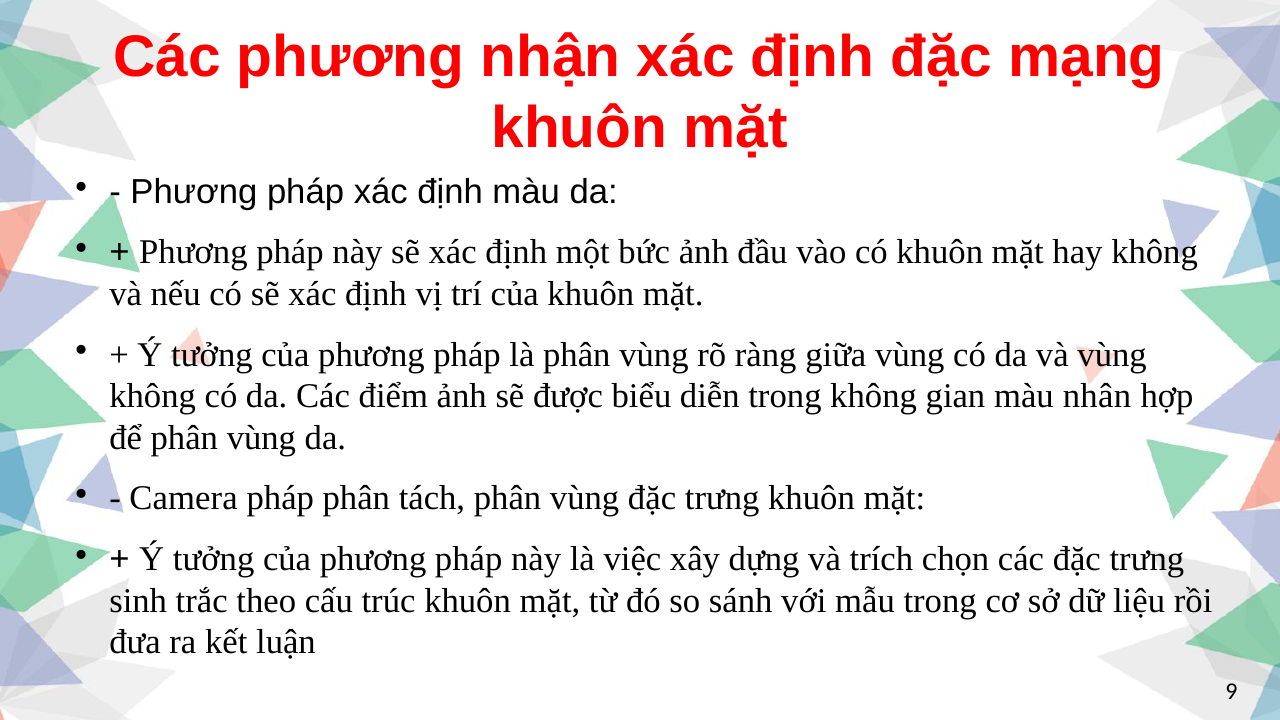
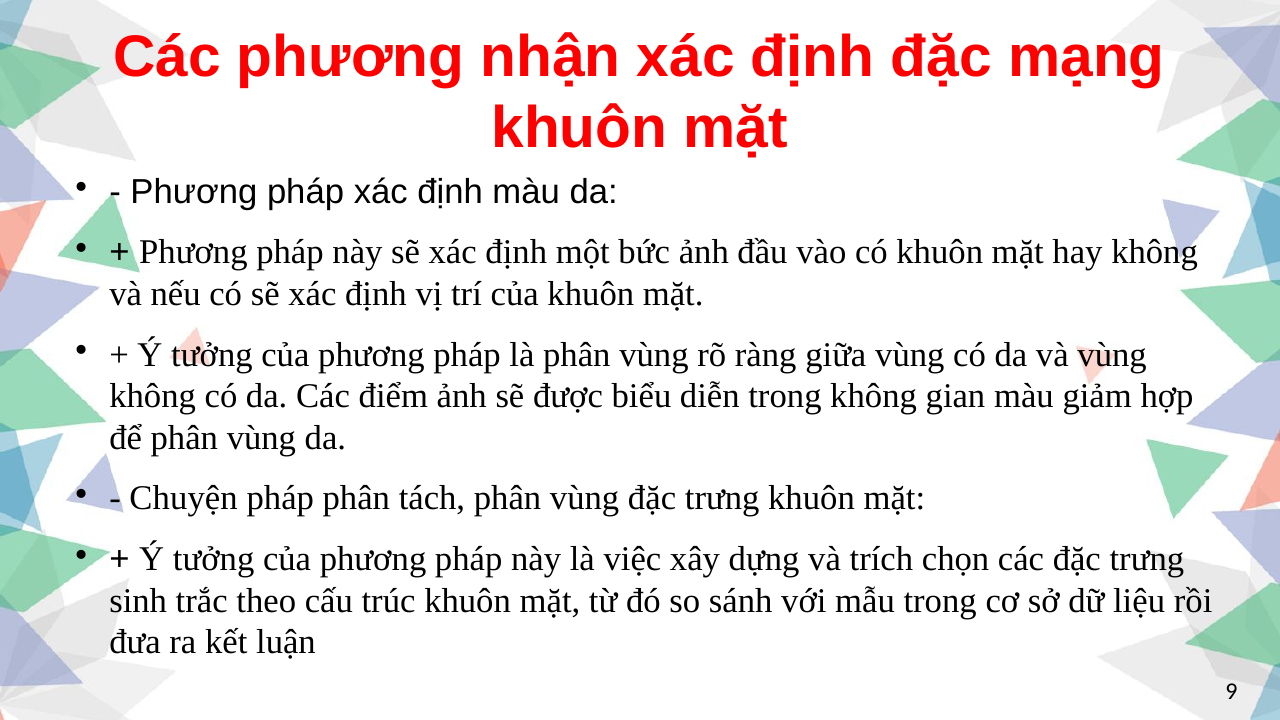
nhân: nhân -> giảm
Camera: Camera -> Chuyện
